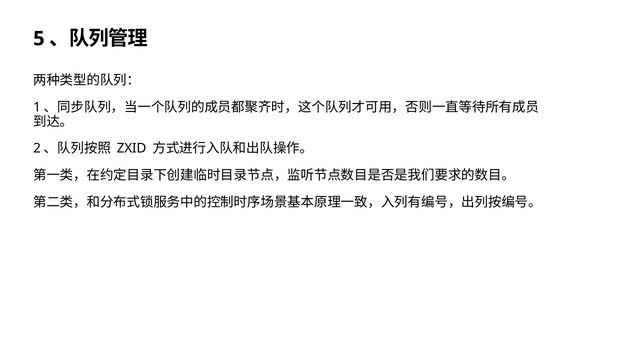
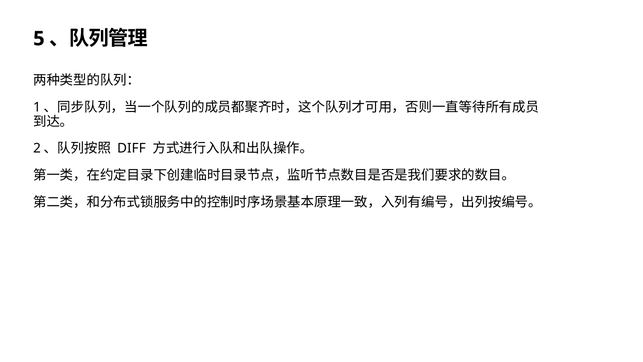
ZXID: ZXID -> DIFF
